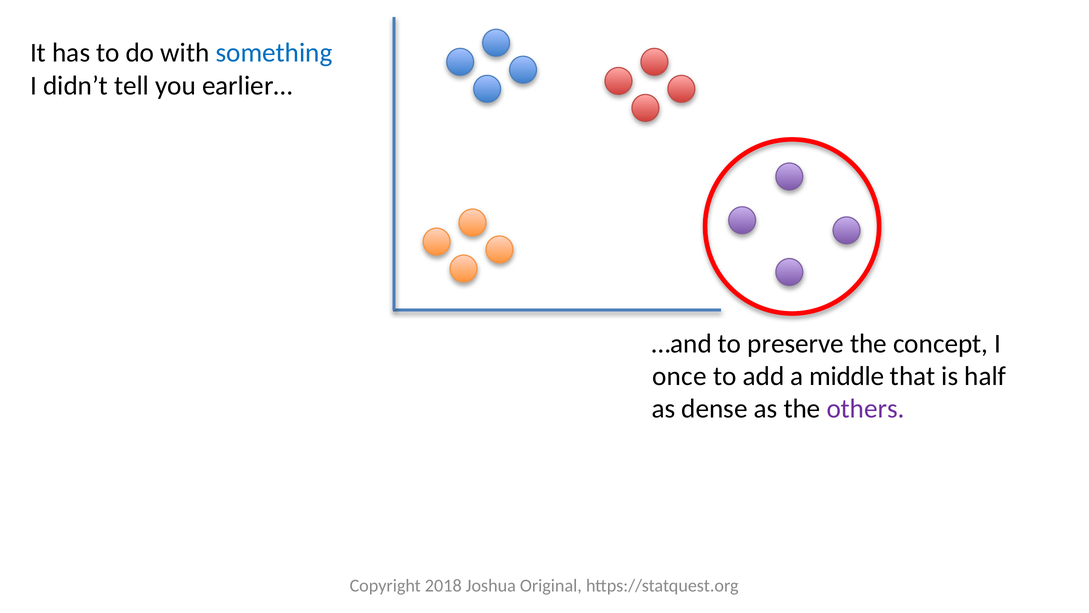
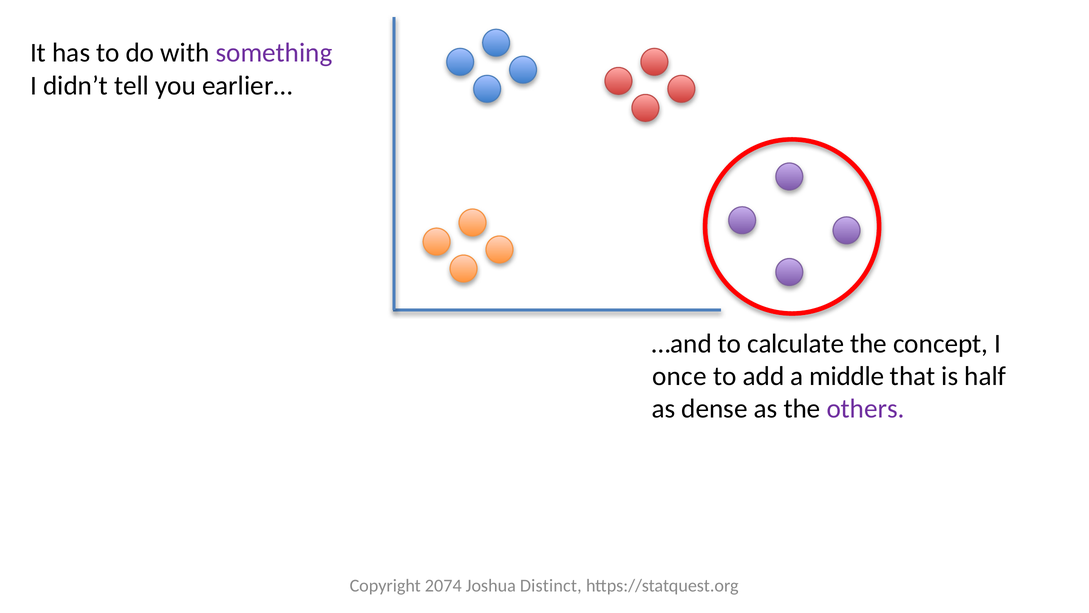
something colour: blue -> purple
preserve: preserve -> calculate
2018: 2018 -> 2074
Original: Original -> Distinct
